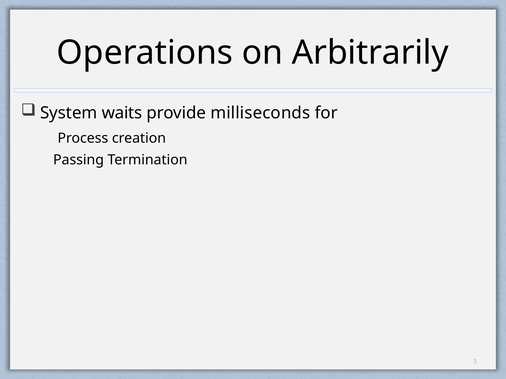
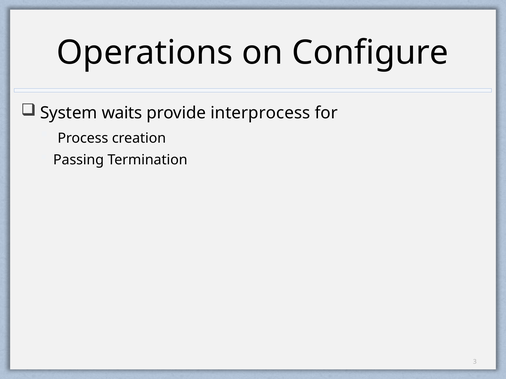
Arbitrarily: Arbitrarily -> Configure
milliseconds: milliseconds -> interprocess
